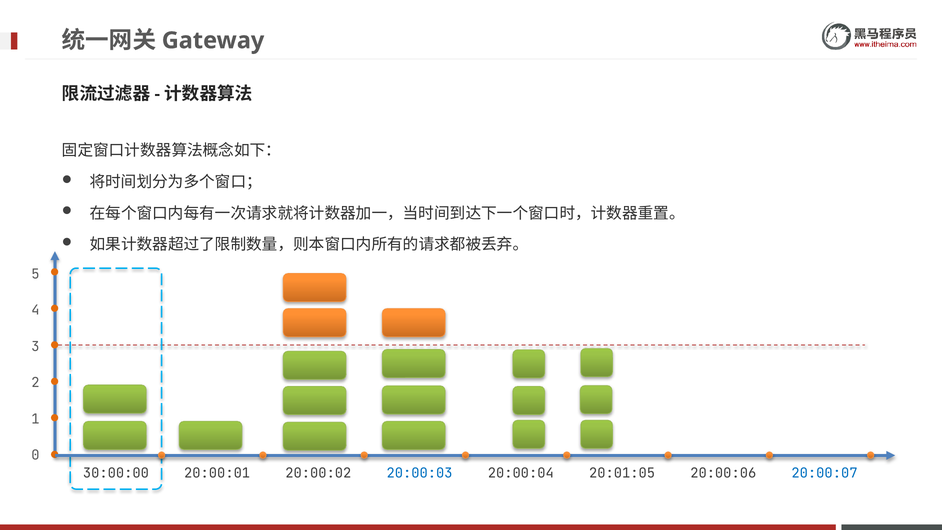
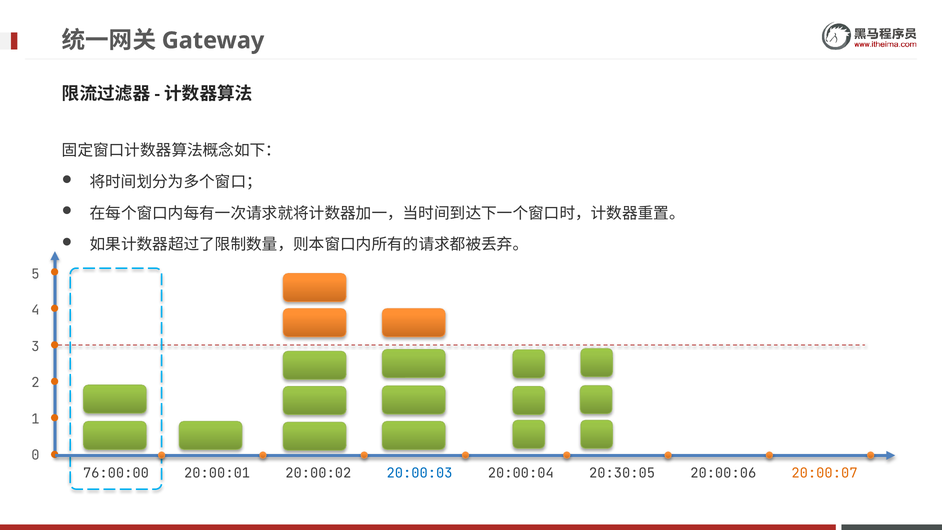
30:00:00: 30:00:00 -> 76:00:00
20:01:05: 20:01:05 -> 20:30:05
20:00:07 colour: blue -> orange
